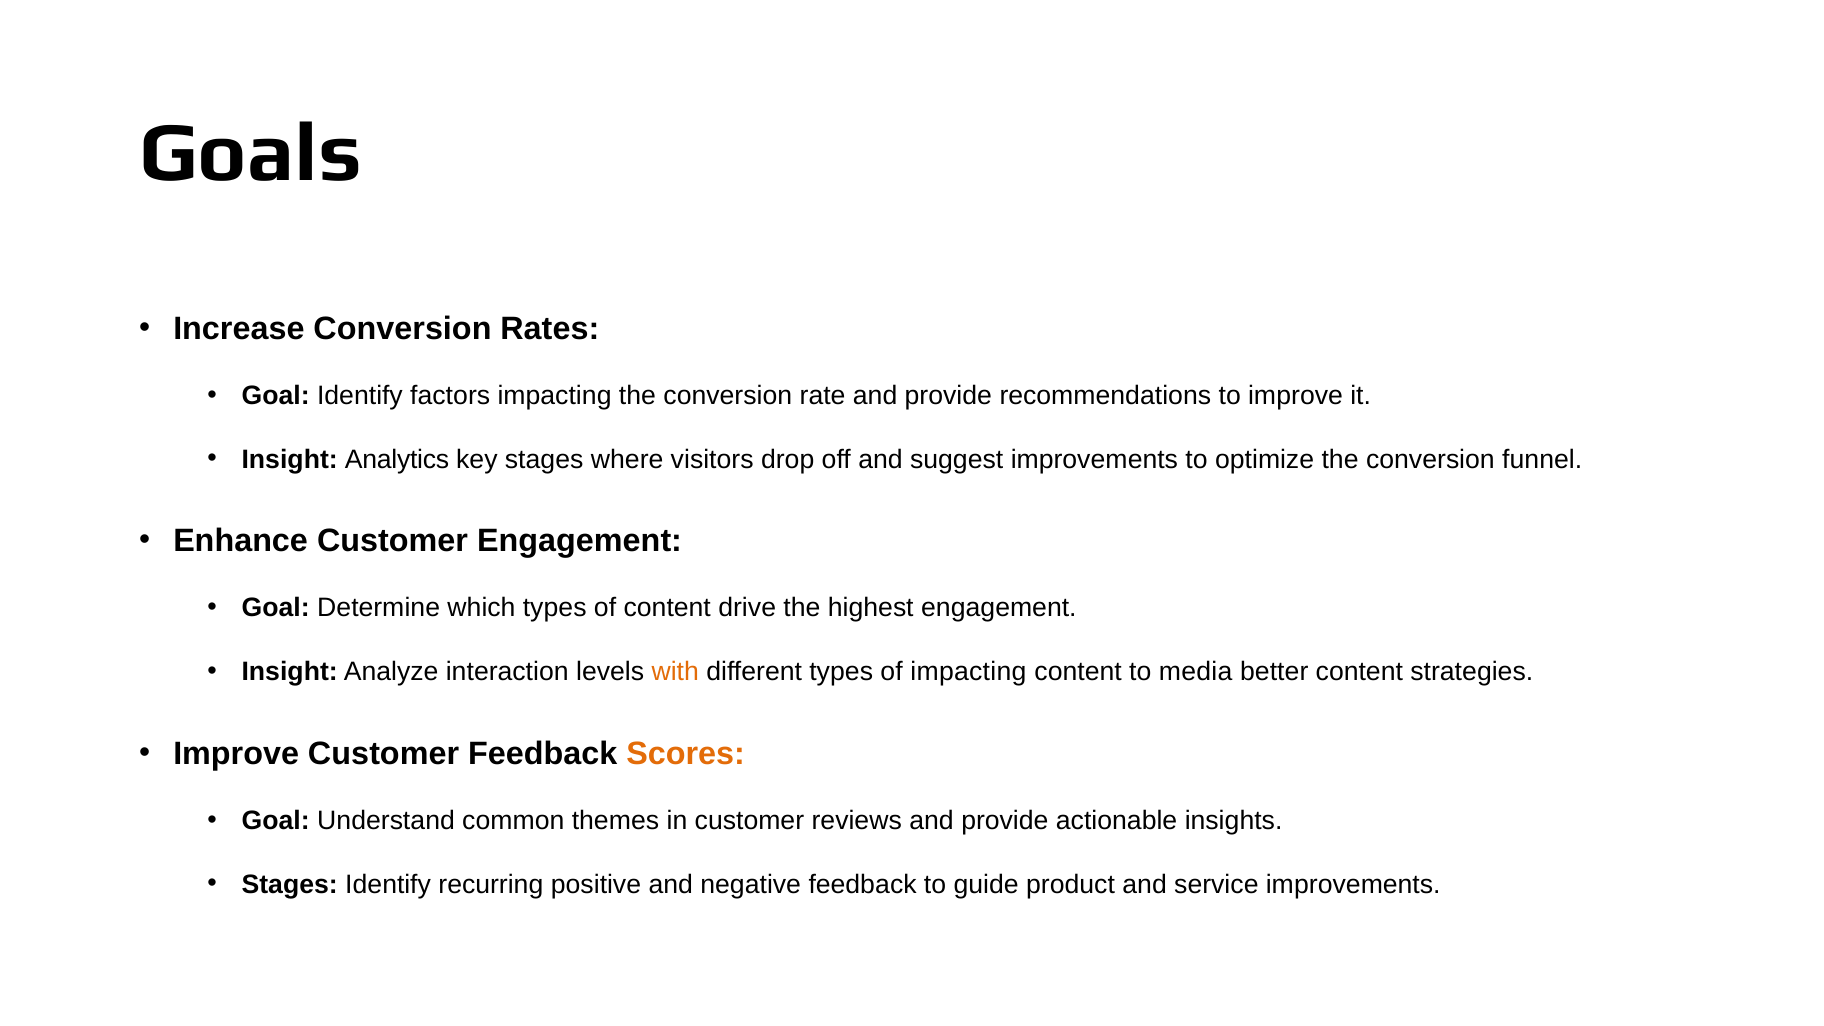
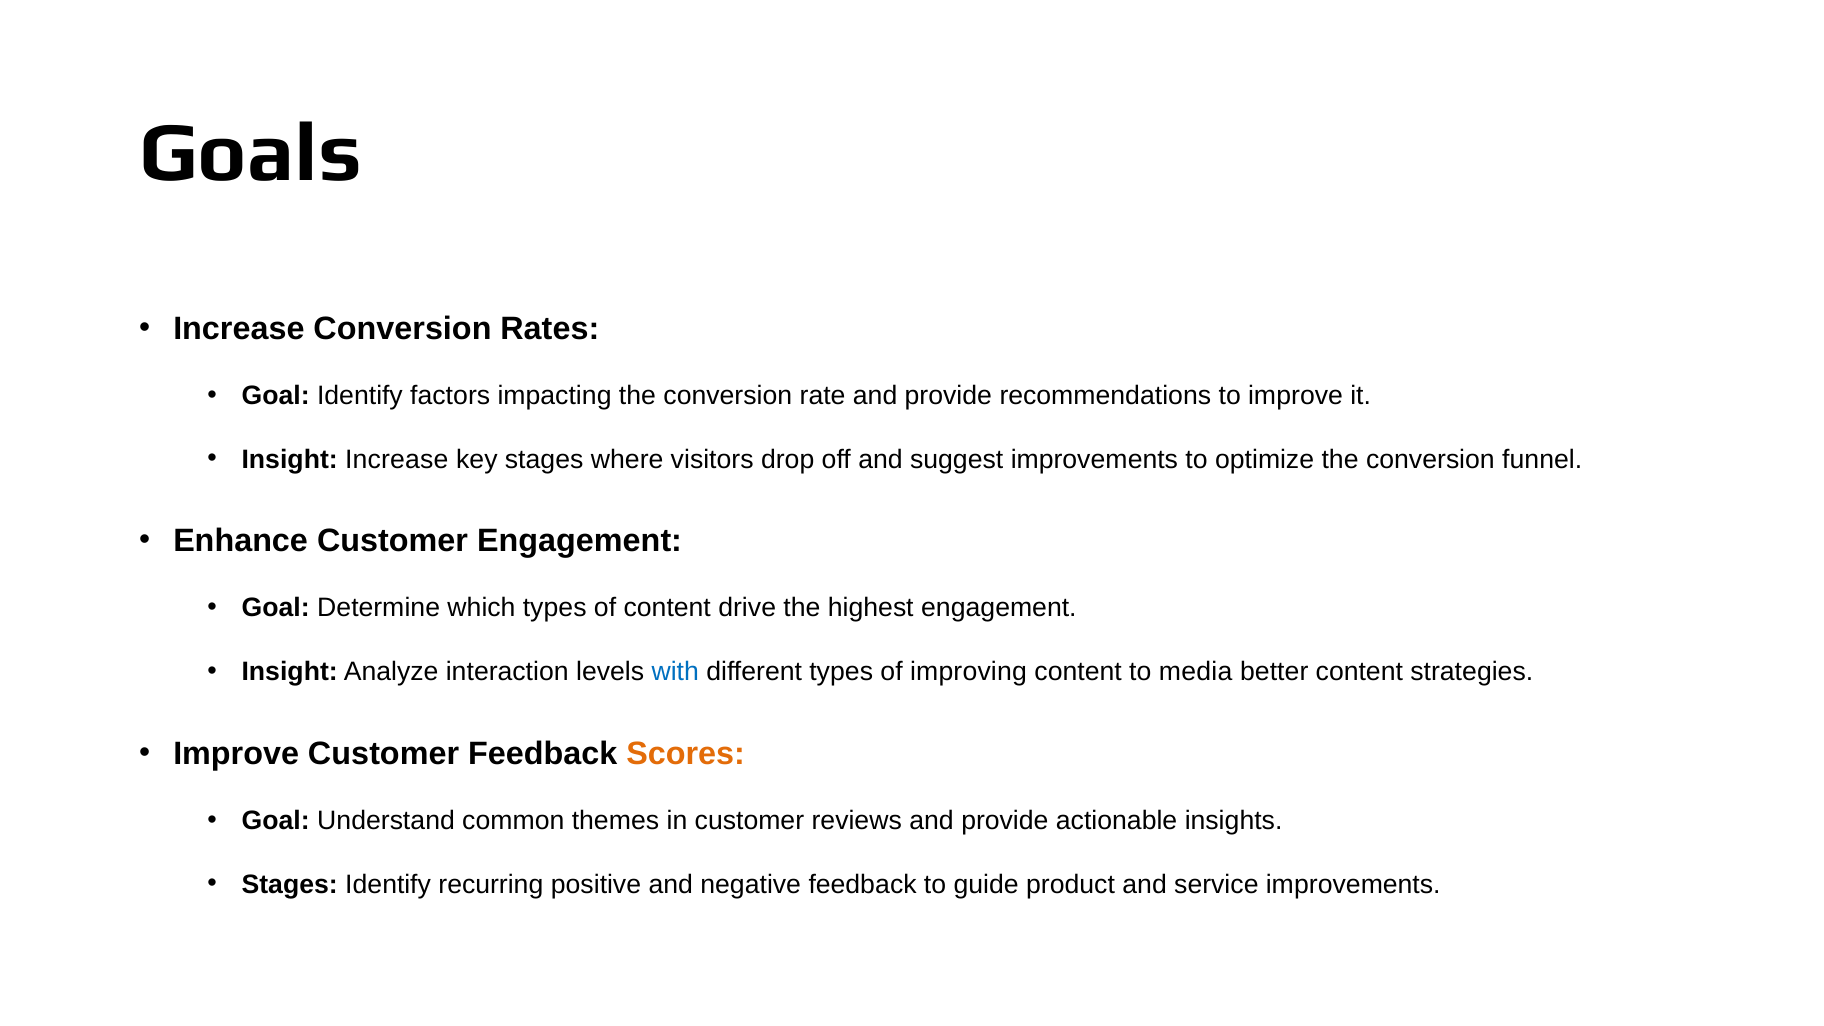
Insight Analytics: Analytics -> Increase
with colour: orange -> blue
of impacting: impacting -> improving
